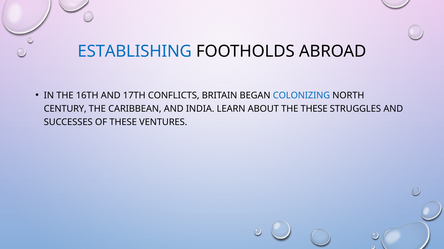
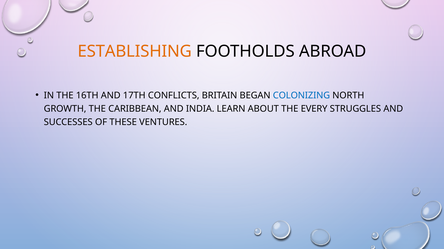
ESTABLISHING colour: blue -> orange
CENTURY: CENTURY -> GROWTH
THE THESE: THESE -> EVERY
